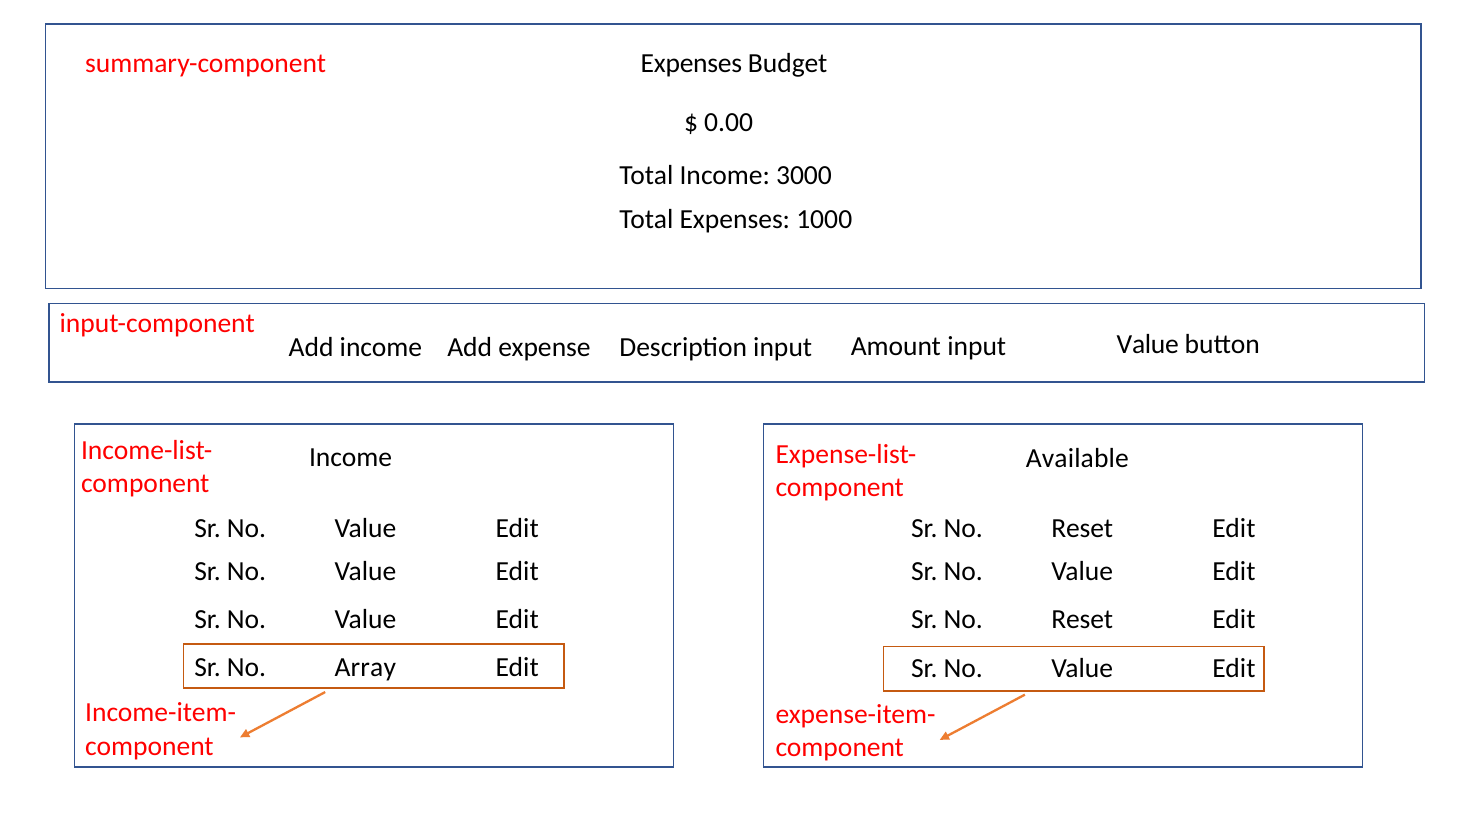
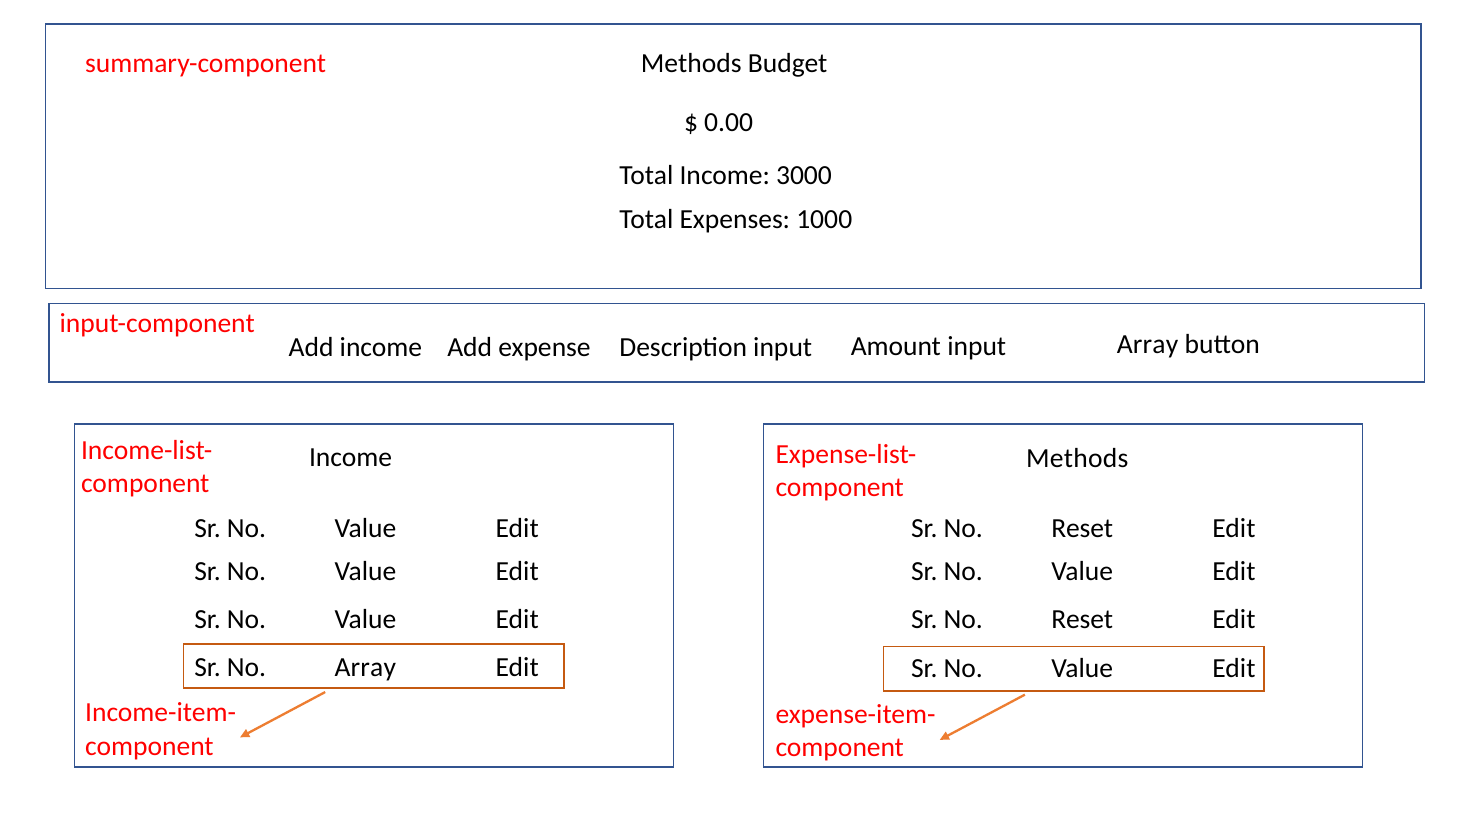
Expenses at (691, 63): Expenses -> Methods
input Value: Value -> Array
Available at (1077, 458): Available -> Methods
